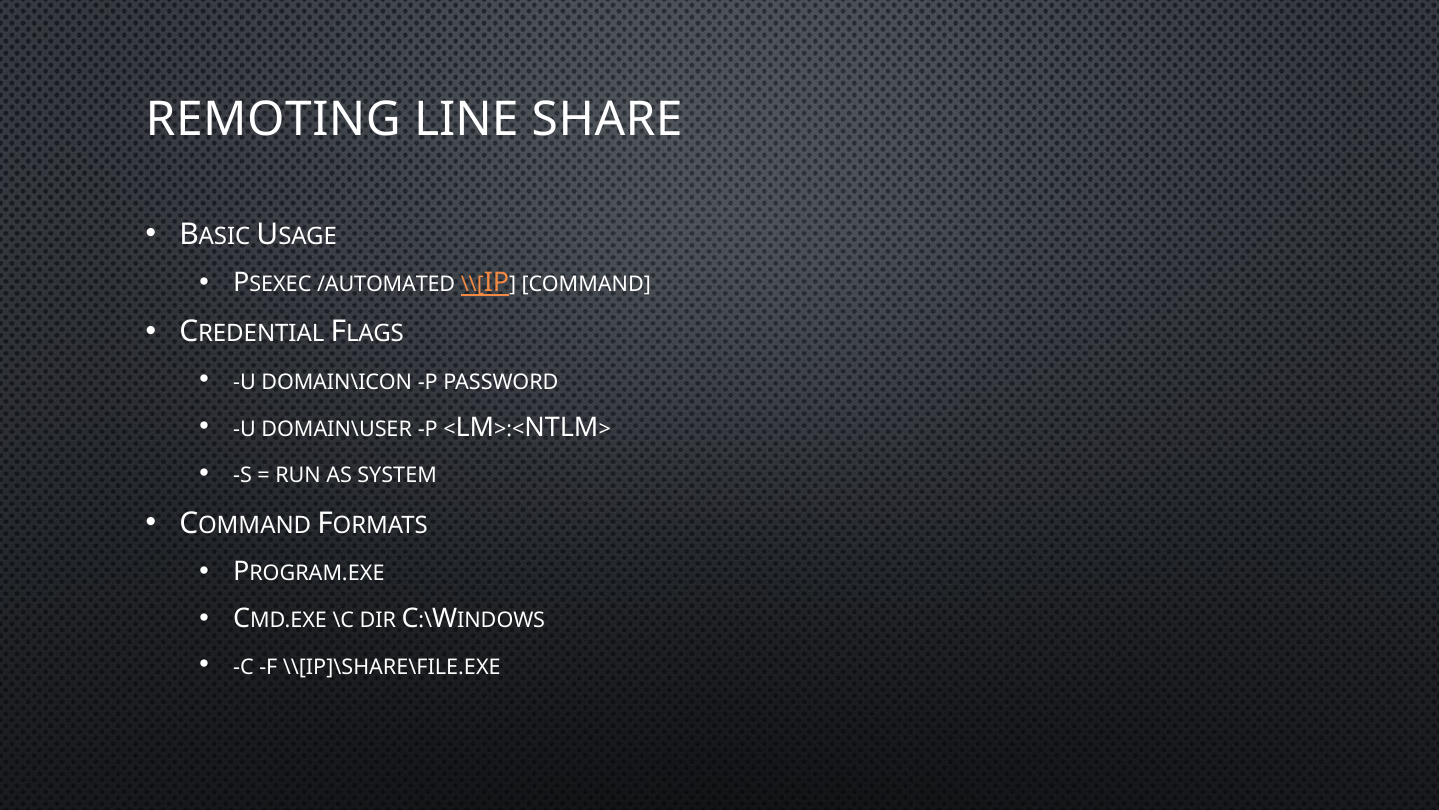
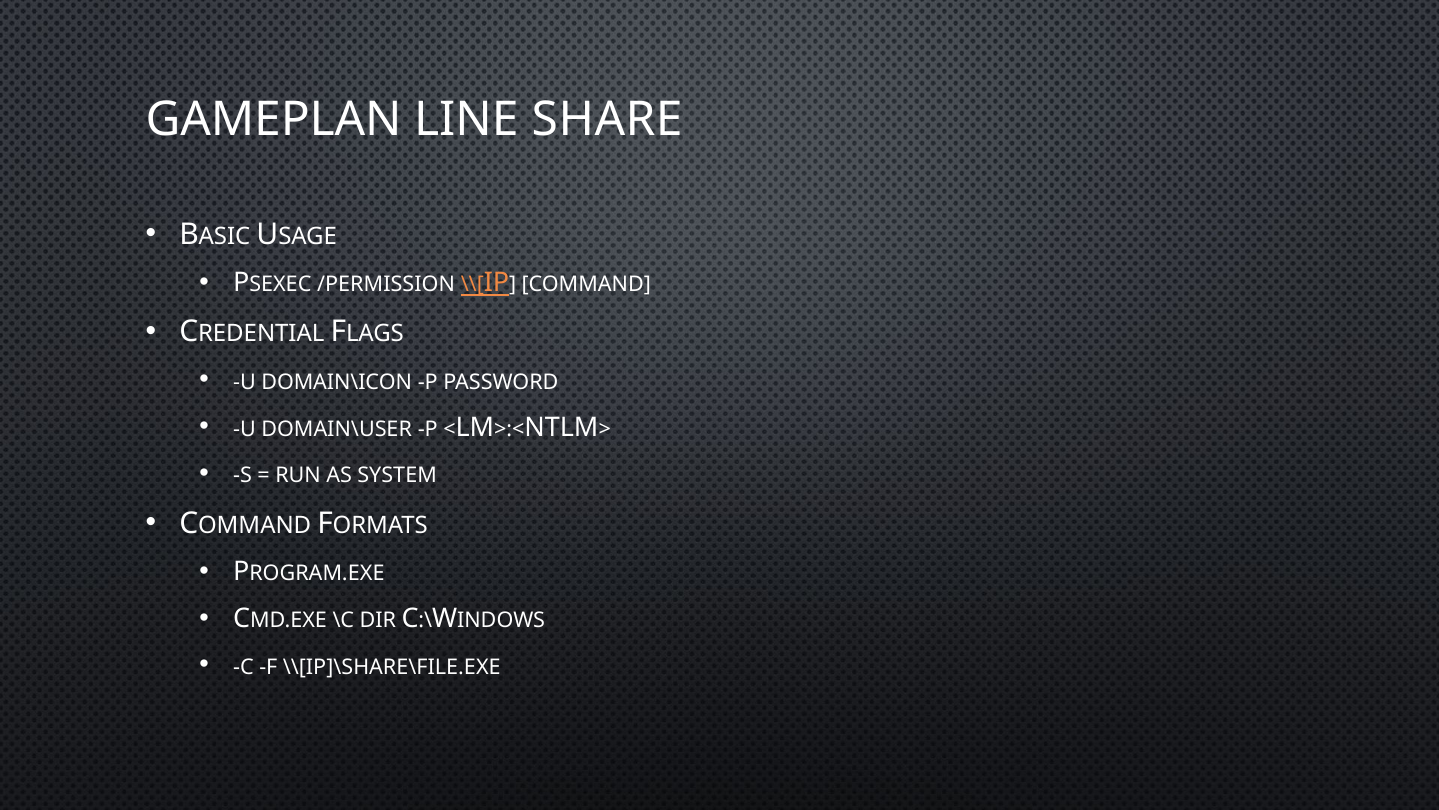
REMOTING: REMOTING -> GAMEPLAN
/AUTOMATED: /AUTOMATED -> /PERMISSION
